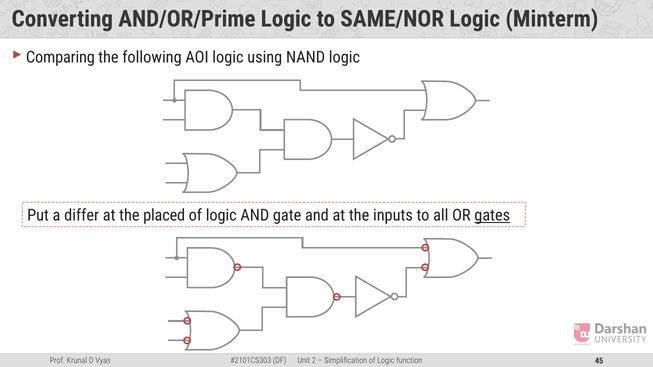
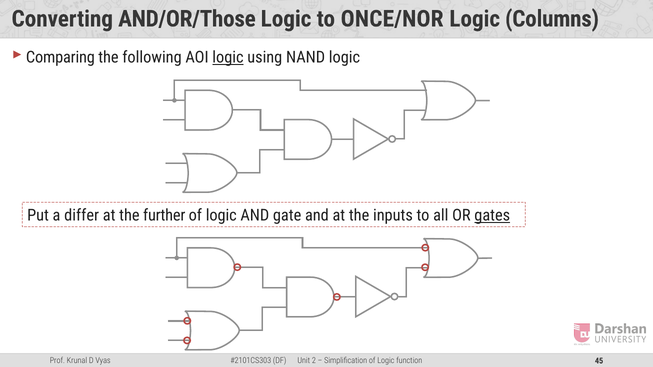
AND/OR/Prime: AND/OR/Prime -> AND/OR/Those
SAME/NOR: SAME/NOR -> ONCE/NOR
Minterm: Minterm -> Columns
logic at (228, 57) underline: none -> present
placed: placed -> further
